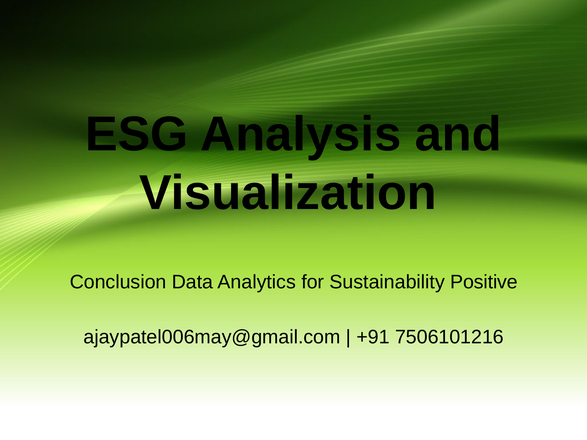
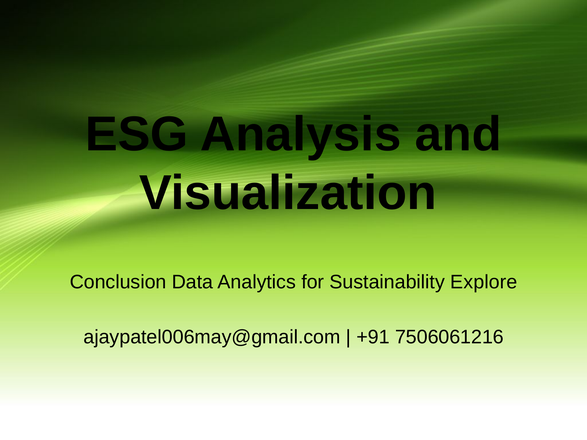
Positive: Positive -> Explore
7506101216: 7506101216 -> 7506061216
